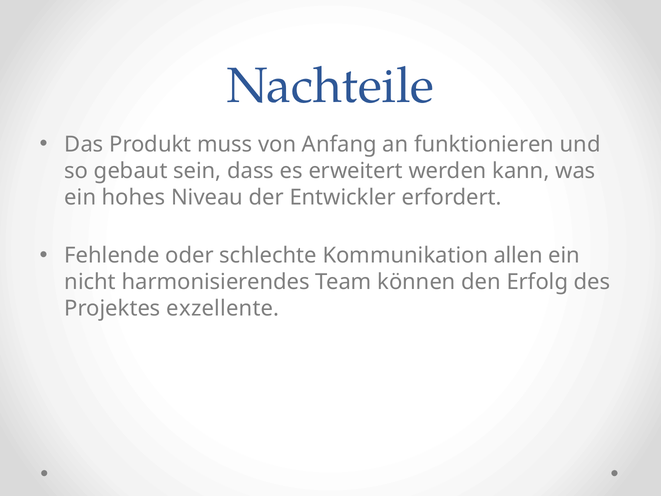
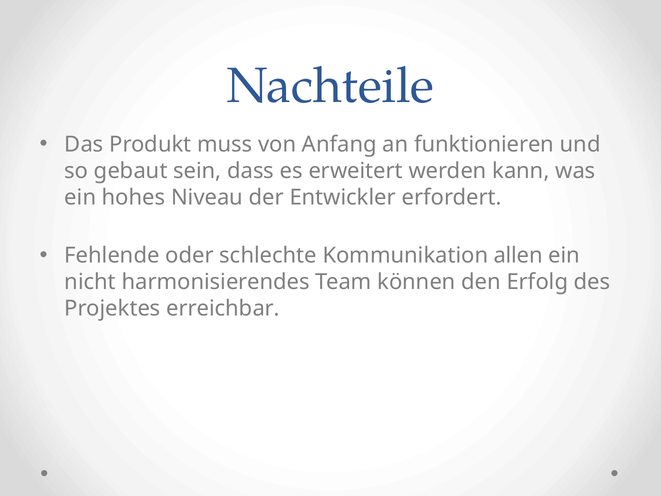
exzellente: exzellente -> erreichbar
